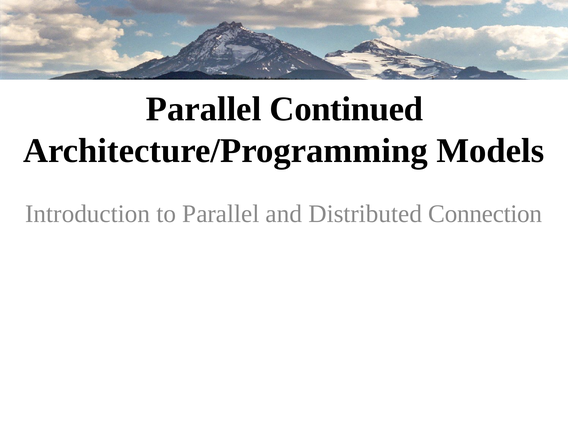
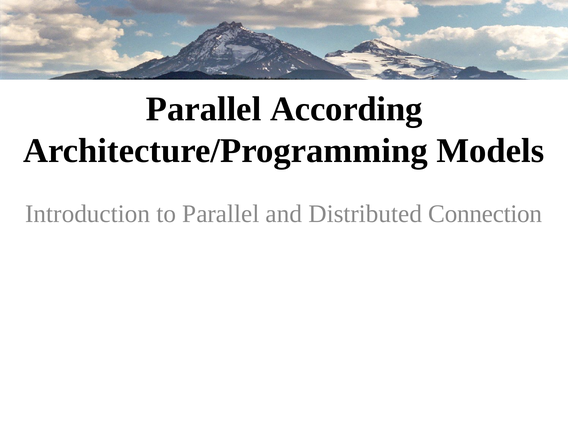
Continued: Continued -> According
